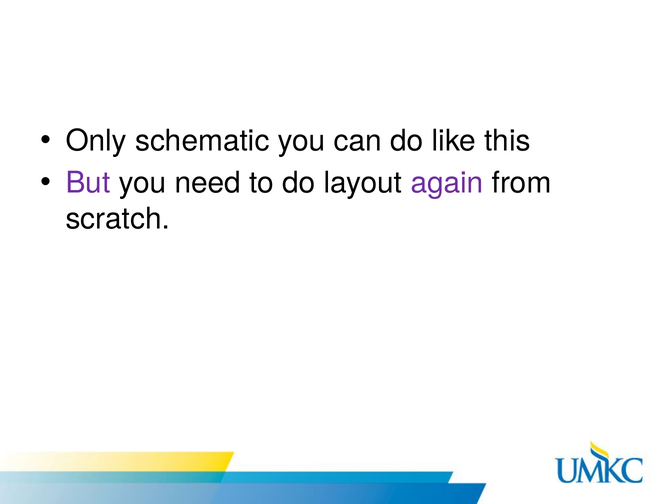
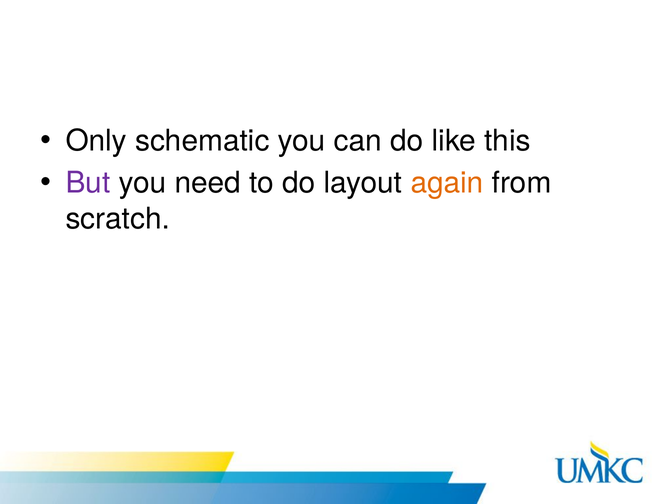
again colour: purple -> orange
